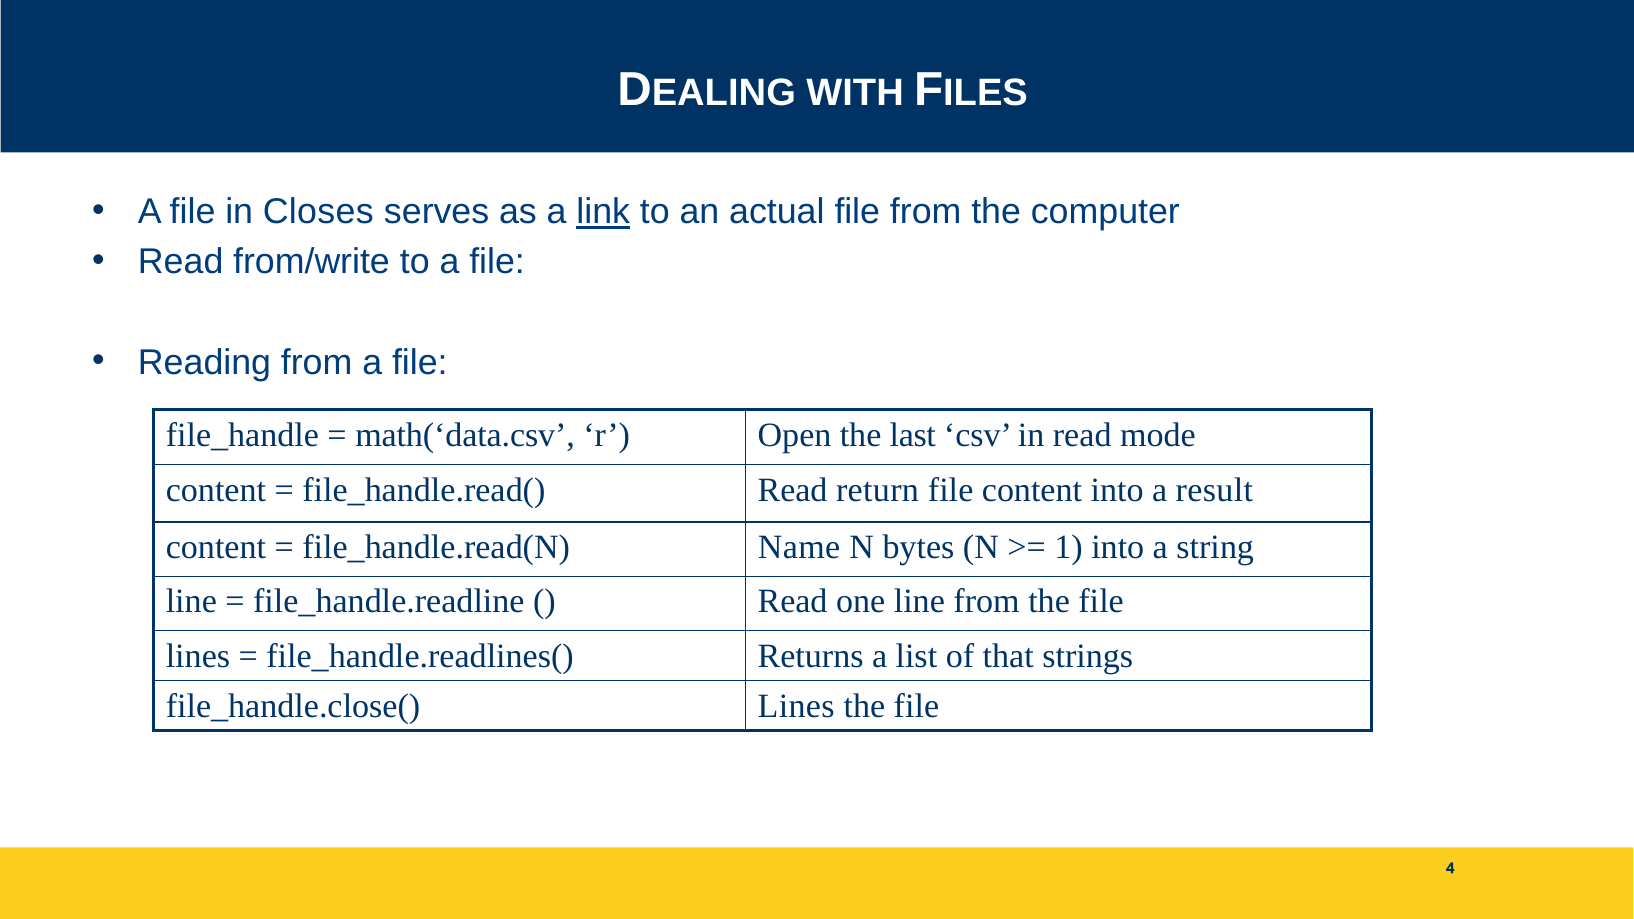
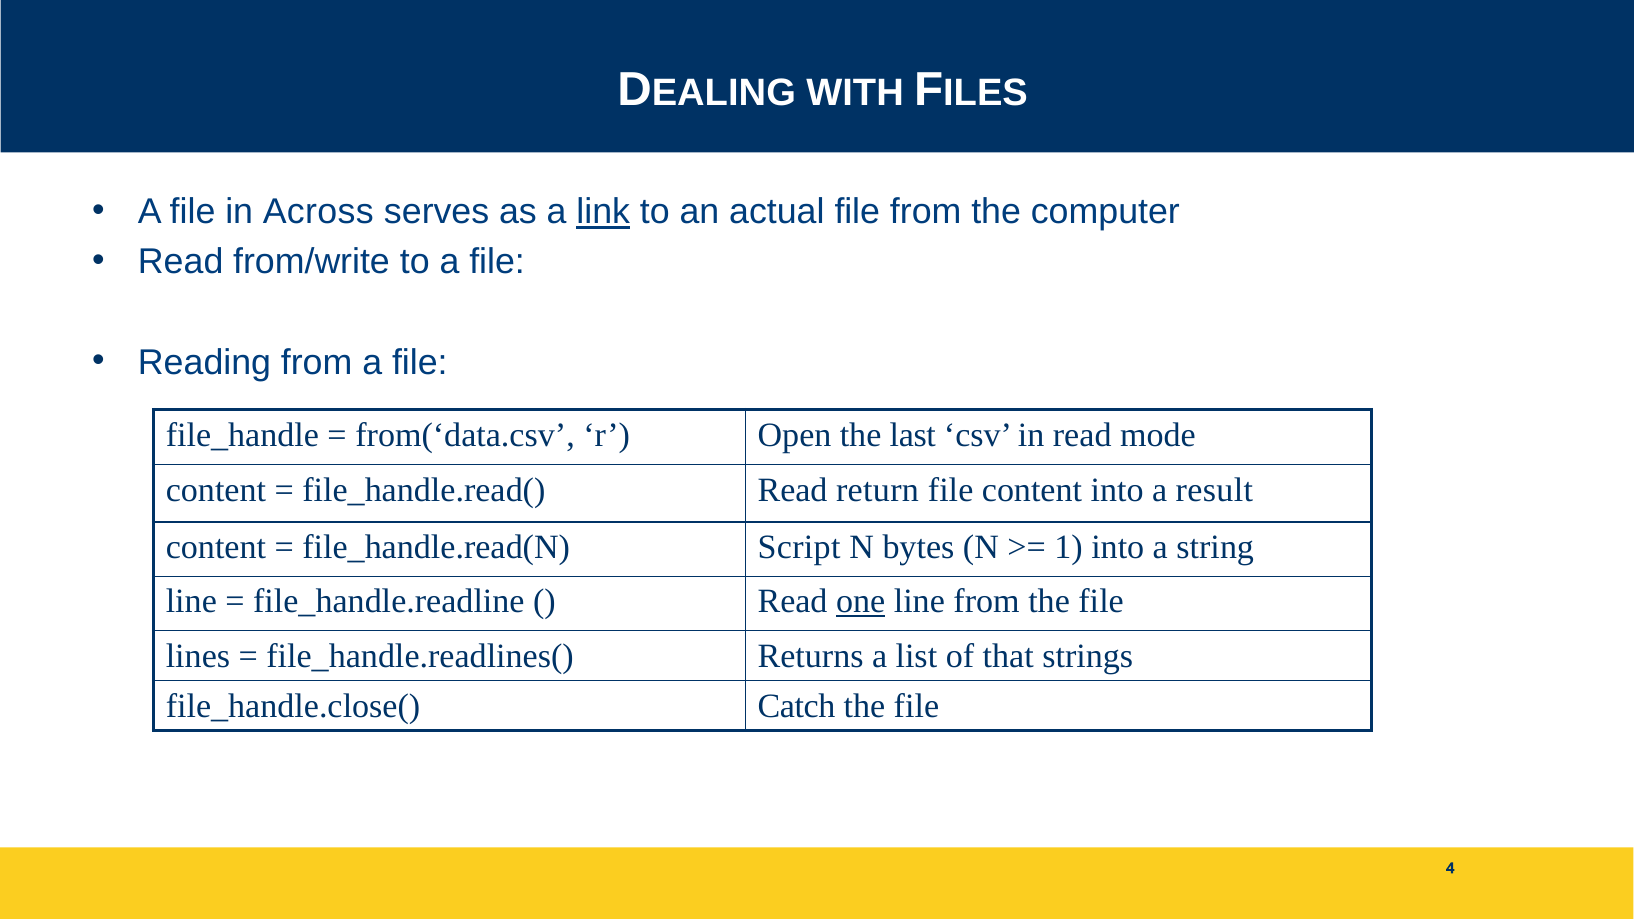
Closes: Closes -> Across
math(‘data.csv: math(‘data.csv -> from(‘data.csv
Name: Name -> Script
one underline: none -> present
Lines at (796, 706): Lines -> Catch
